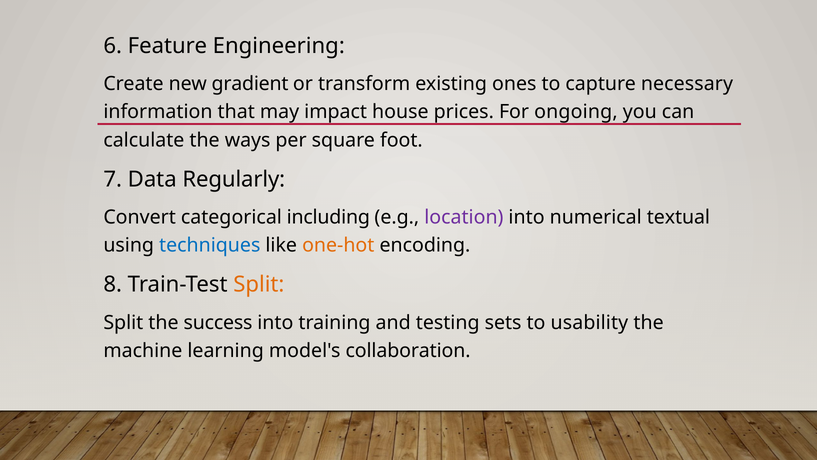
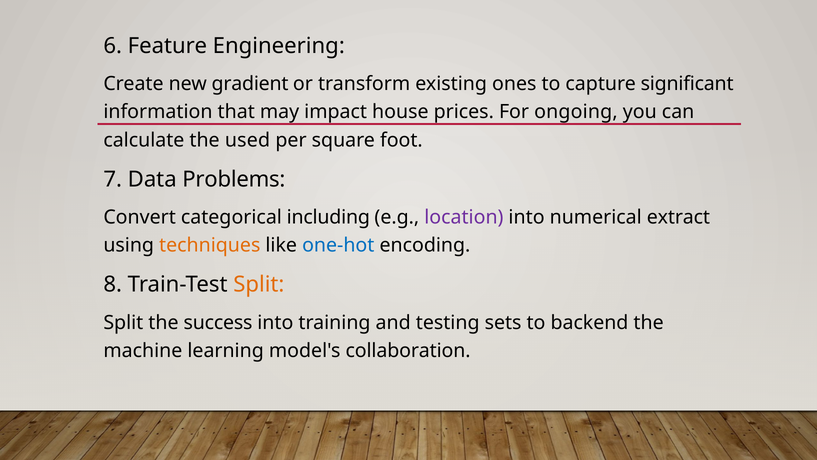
necessary: necessary -> significant
ways: ways -> used
Regularly: Regularly -> Problems
textual: textual -> extract
techniques colour: blue -> orange
one-hot colour: orange -> blue
usability: usability -> backend
